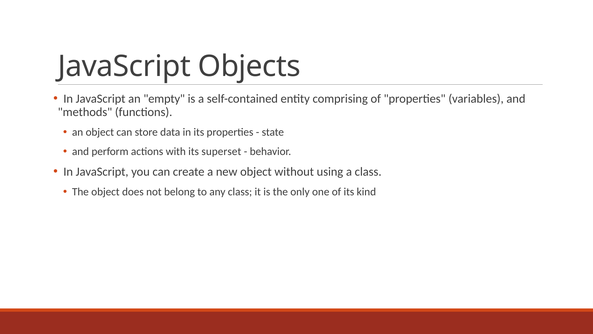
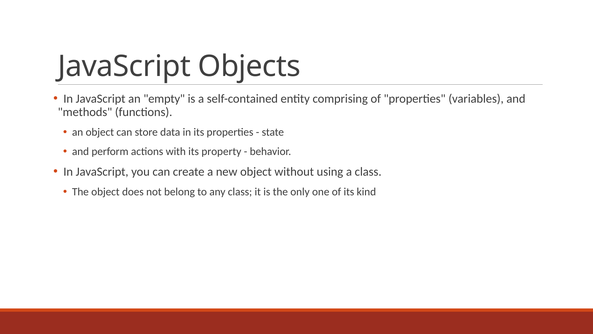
superset: superset -> property
